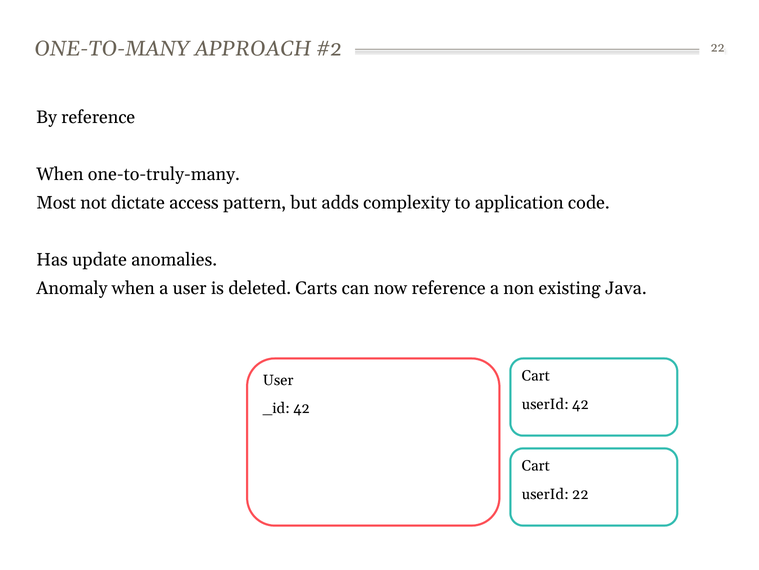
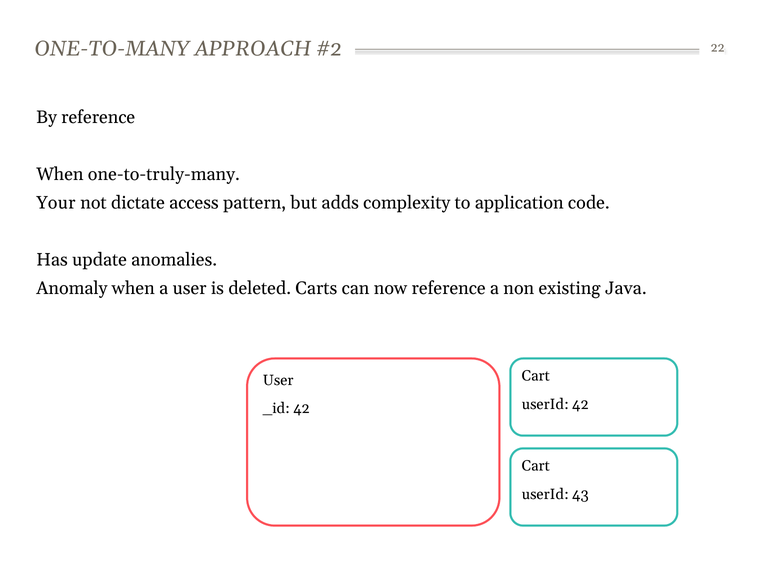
Most: Most -> Your
userId 22: 22 -> 43
